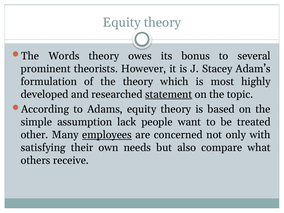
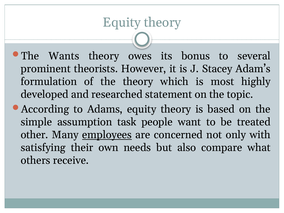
Words: Words -> Wants
statement underline: present -> none
lack: lack -> task
